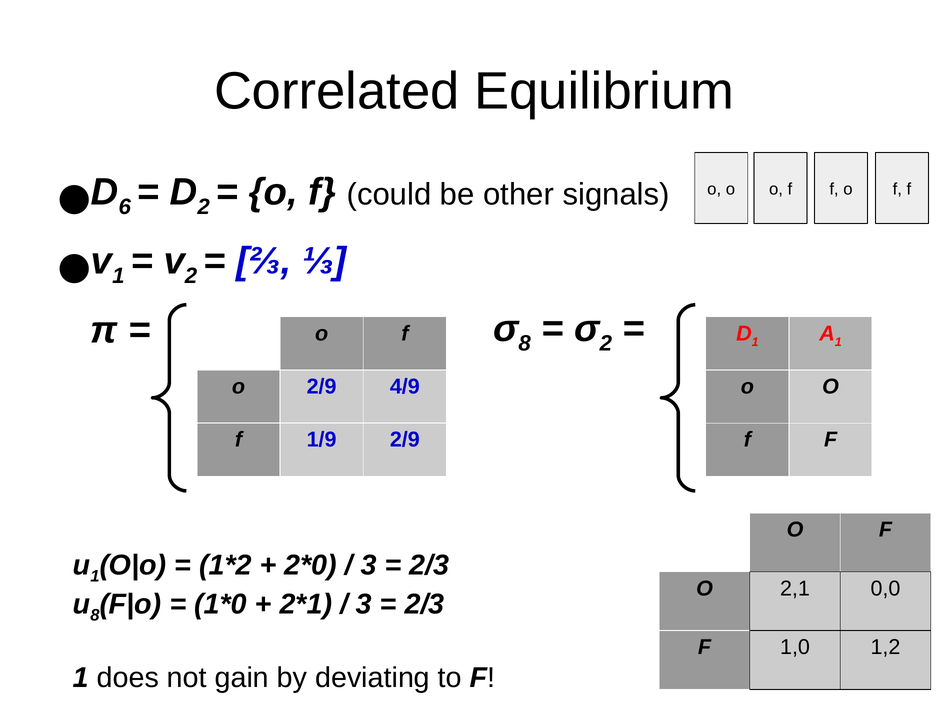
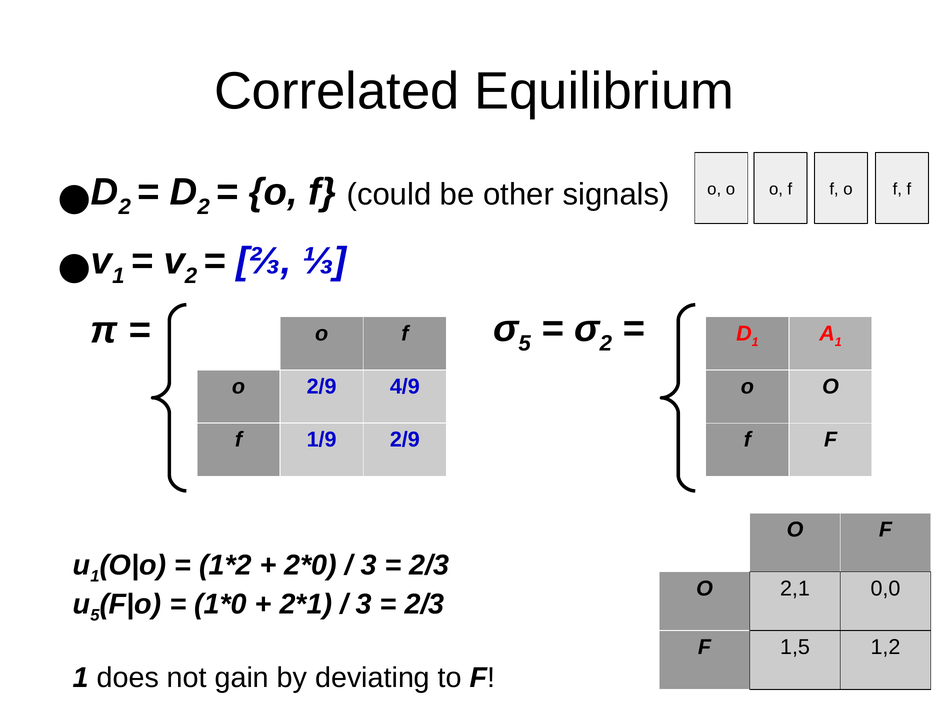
6 at (125, 207): 6 -> 2
8 at (525, 344): 8 -> 5
8 at (95, 616): 8 -> 5
1,0: 1,0 -> 1,5
